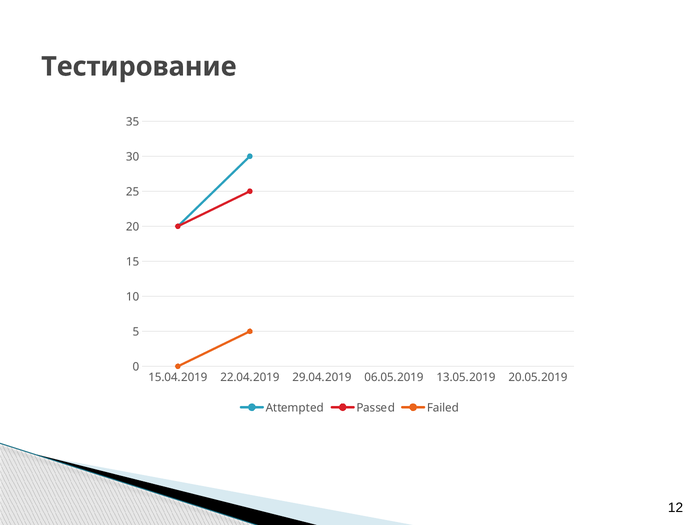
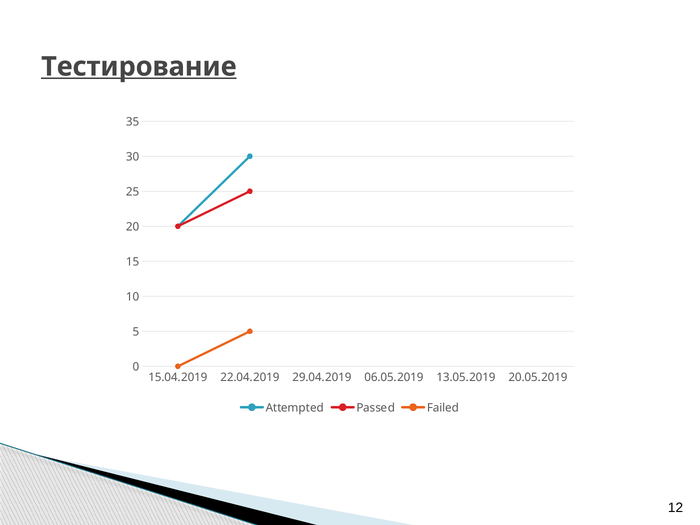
Тестирование underline: none -> present
